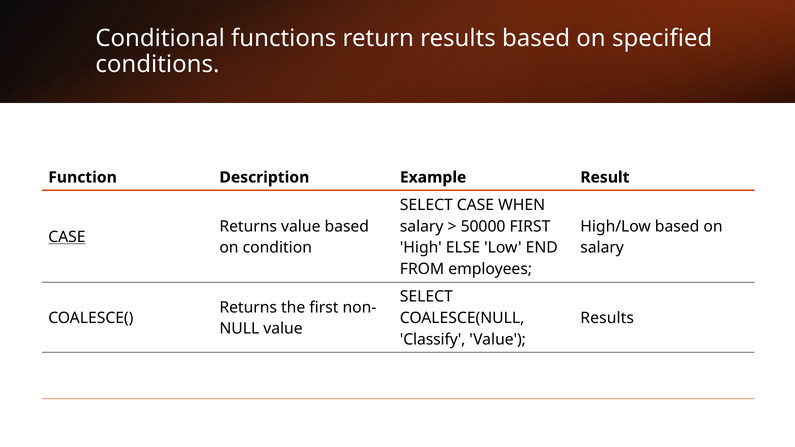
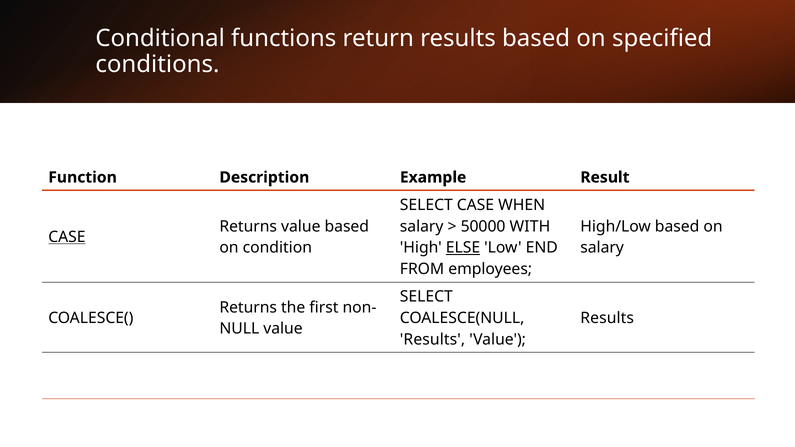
50000 FIRST: FIRST -> WITH
ELSE underline: none -> present
Classify at (433, 340): Classify -> Results
